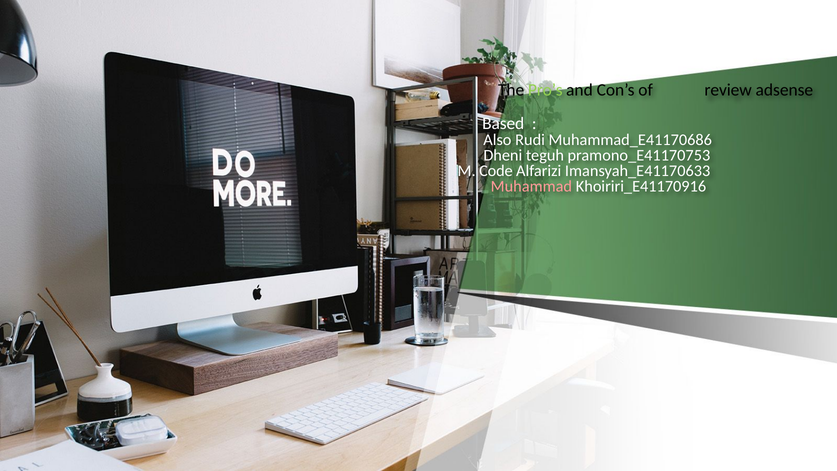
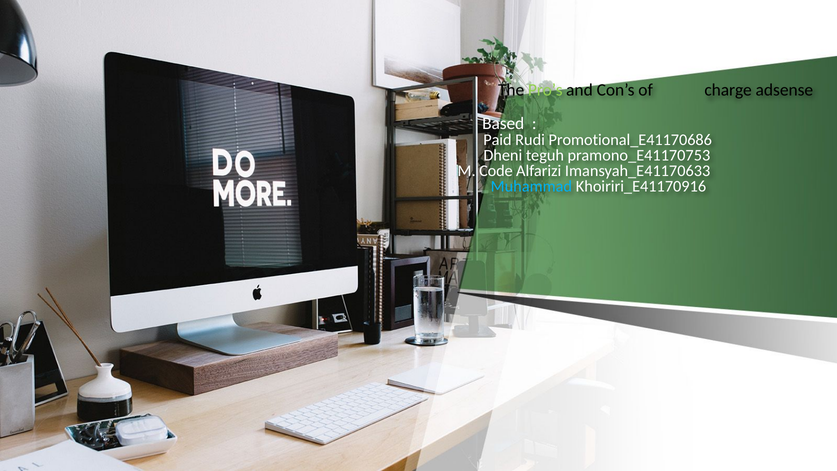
review: review -> charge
Also: Also -> Paid
Muhammad_E41170686: Muhammad_E41170686 -> Promotional_E41170686
Muhammad colour: pink -> light blue
